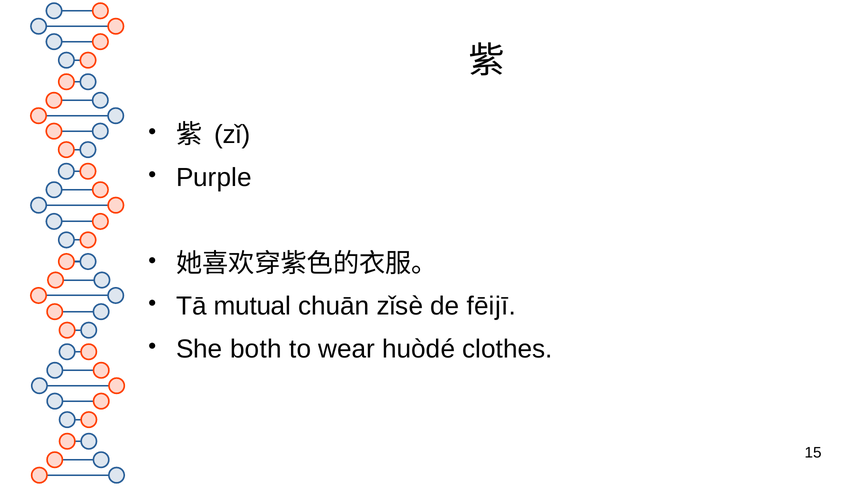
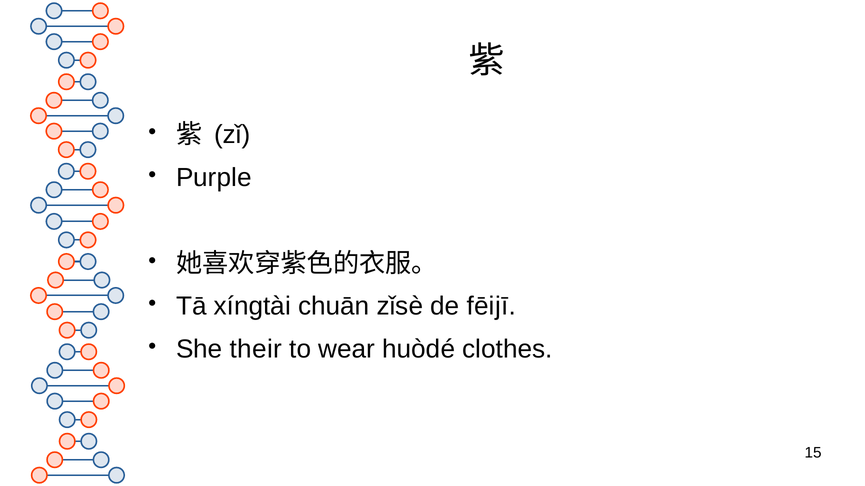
mutual: mutual -> xíngtài
both: both -> their
